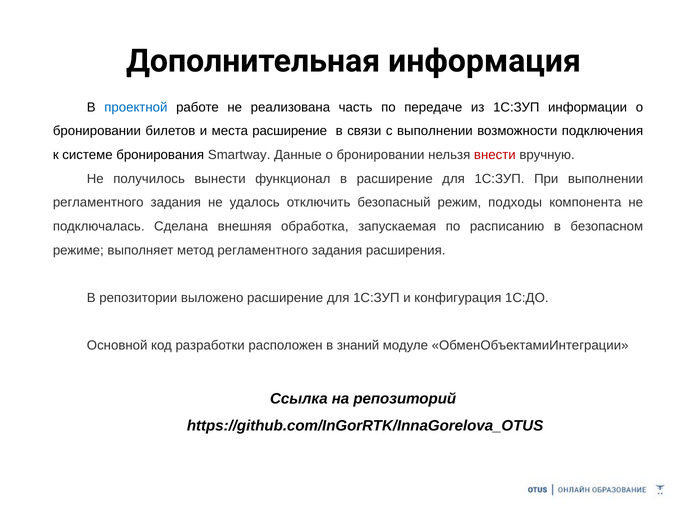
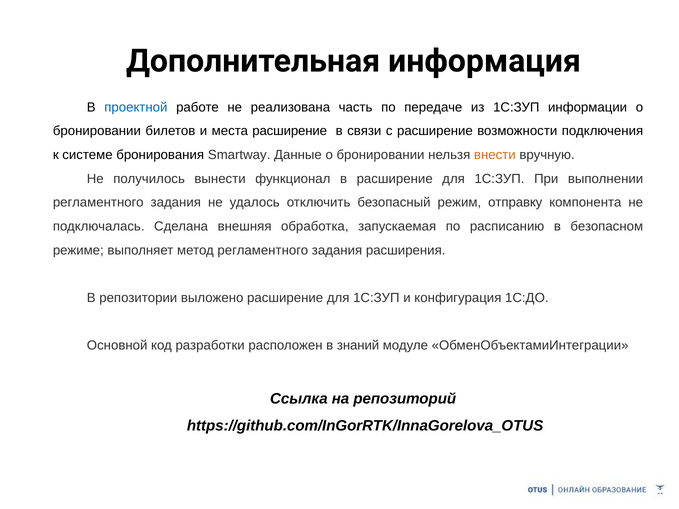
с выполнении: выполнении -> расширение
внести colour: red -> orange
подходы: подходы -> отправку
